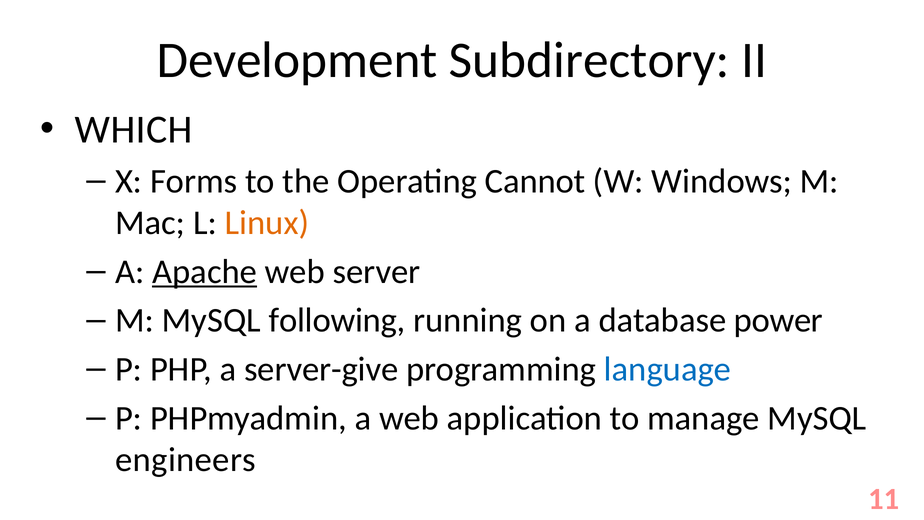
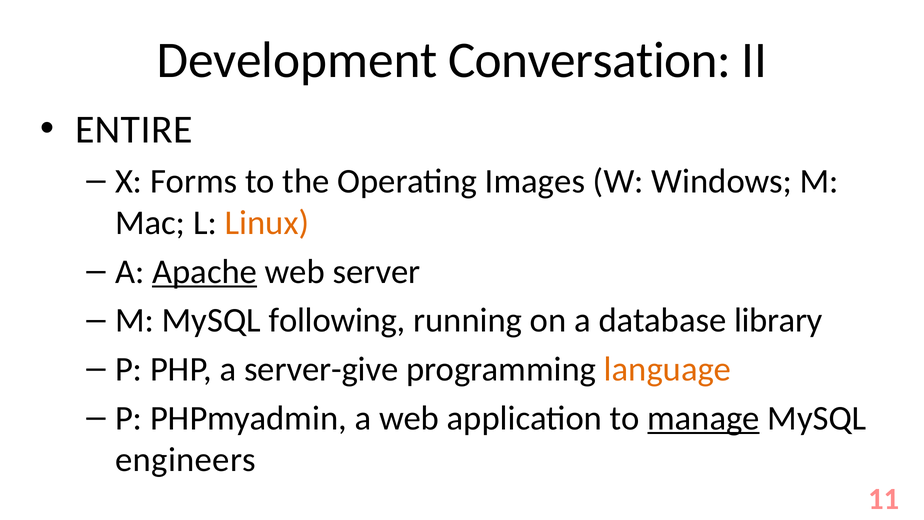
Subdirectory: Subdirectory -> Conversation
WHICH: WHICH -> ENTIRE
Cannot: Cannot -> Images
power: power -> library
language colour: blue -> orange
manage underline: none -> present
